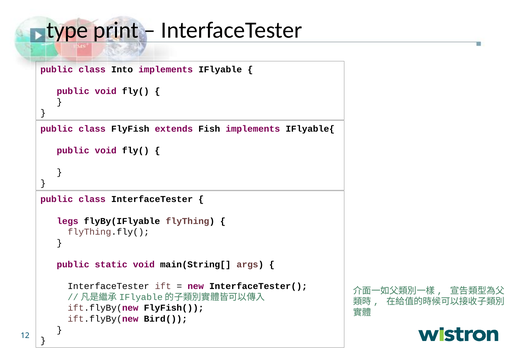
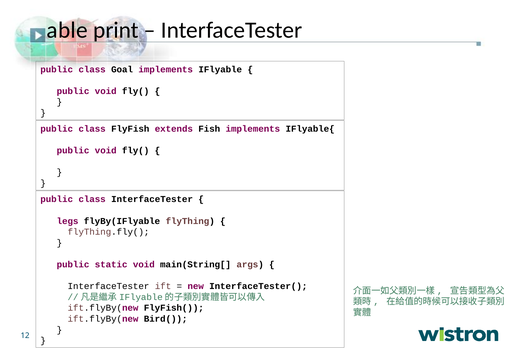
type: type -> able
Into: Into -> Goal
